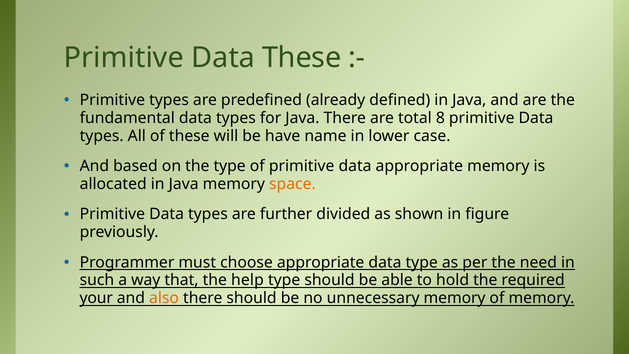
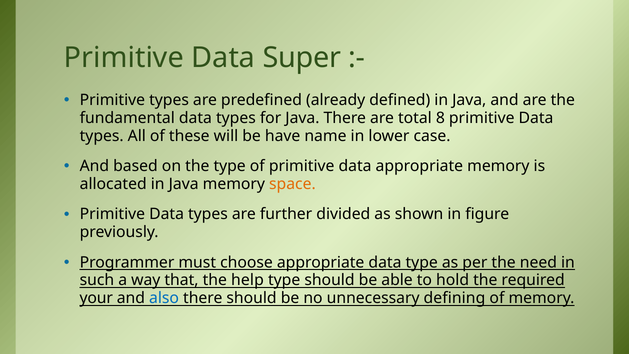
Data These: These -> Super
also colour: orange -> blue
unnecessary memory: memory -> defining
